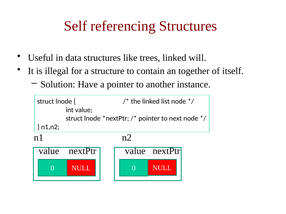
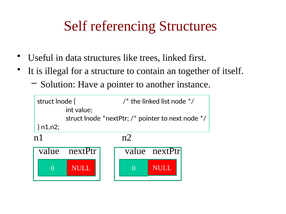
will: will -> first
